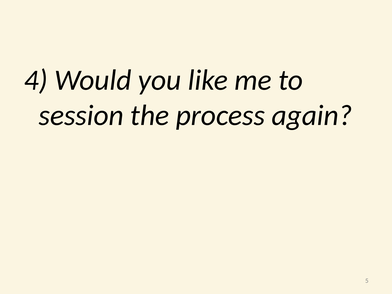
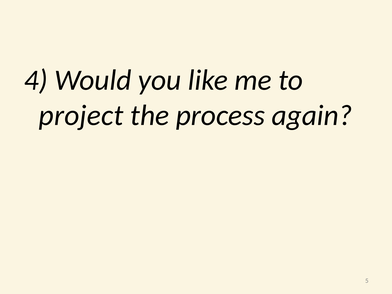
session: session -> project
